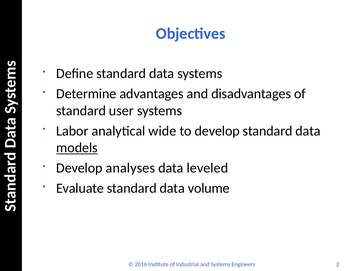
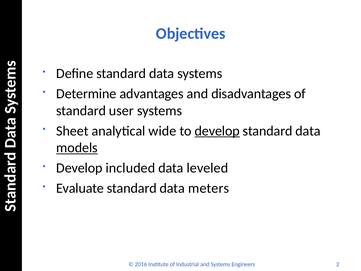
Labor: Labor -> Sheet
develop at (217, 131) underline: none -> present
analyses: analyses -> included
volume: volume -> meters
